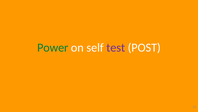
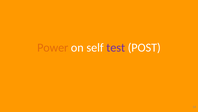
Power colour: green -> orange
